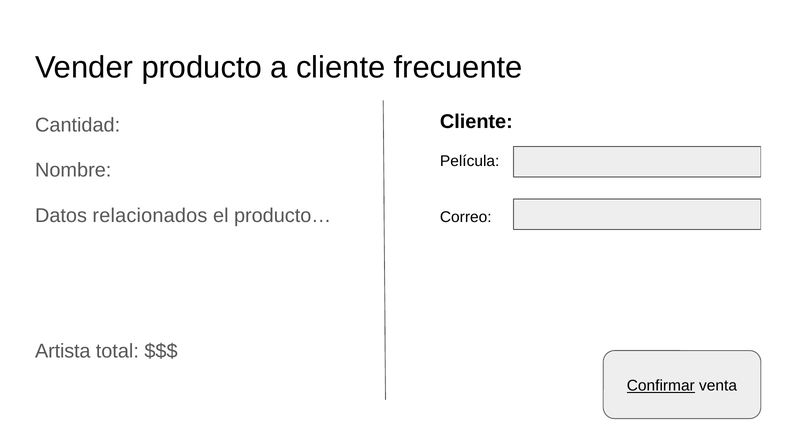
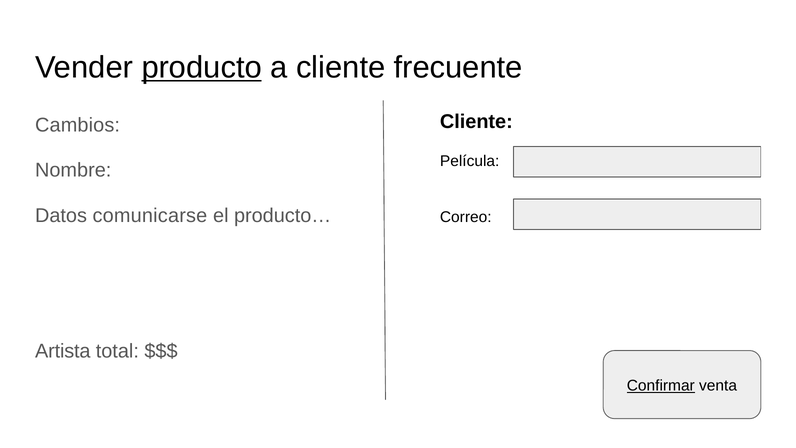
producto underline: none -> present
Cantidad: Cantidad -> Cambios
relacionados: relacionados -> comunicarse
